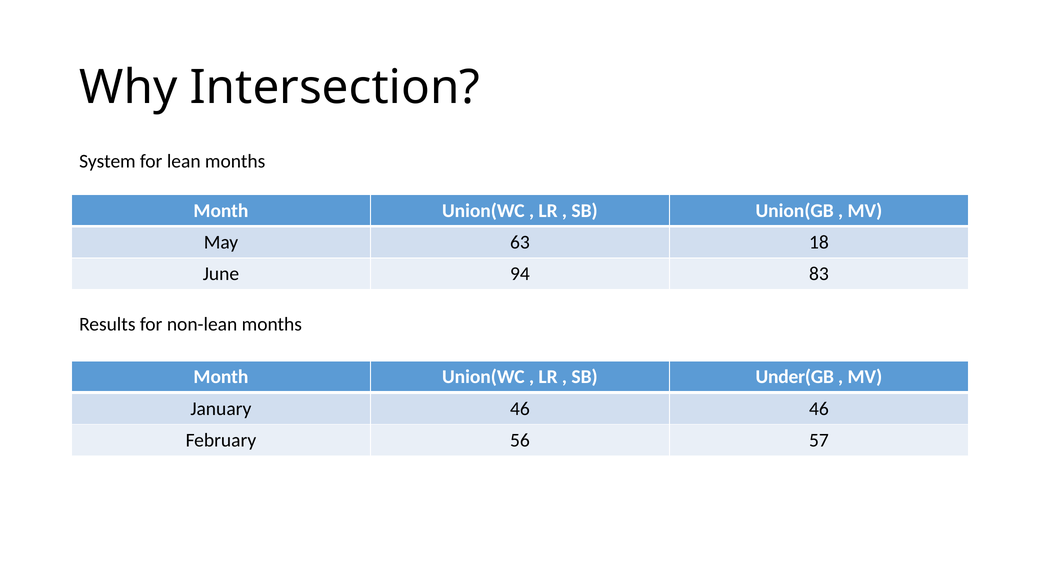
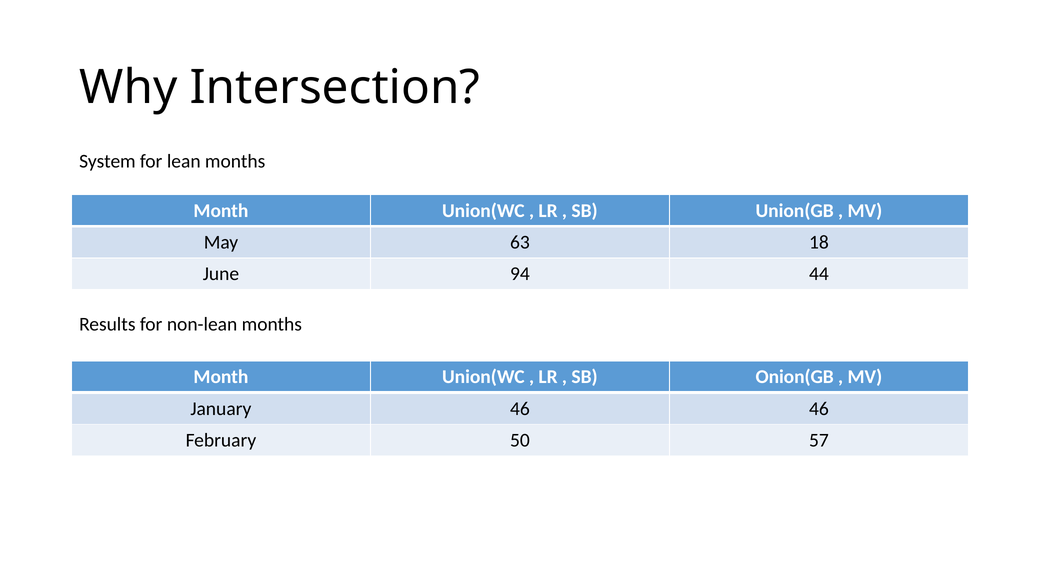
83: 83 -> 44
Under(GB: Under(GB -> Onion(GB
56: 56 -> 50
